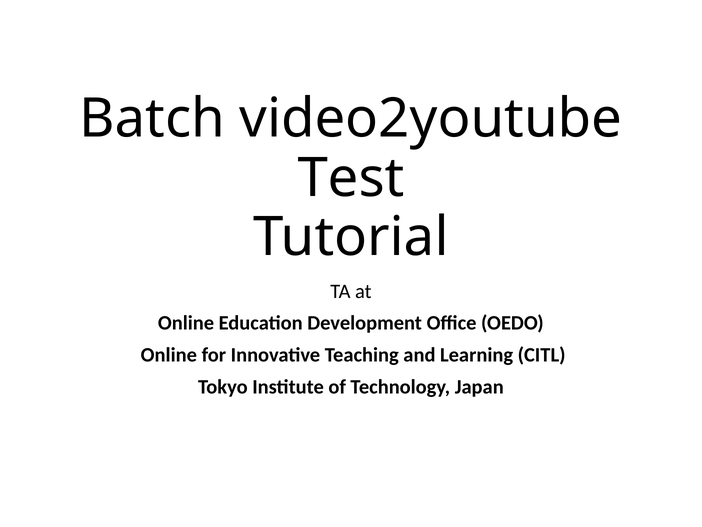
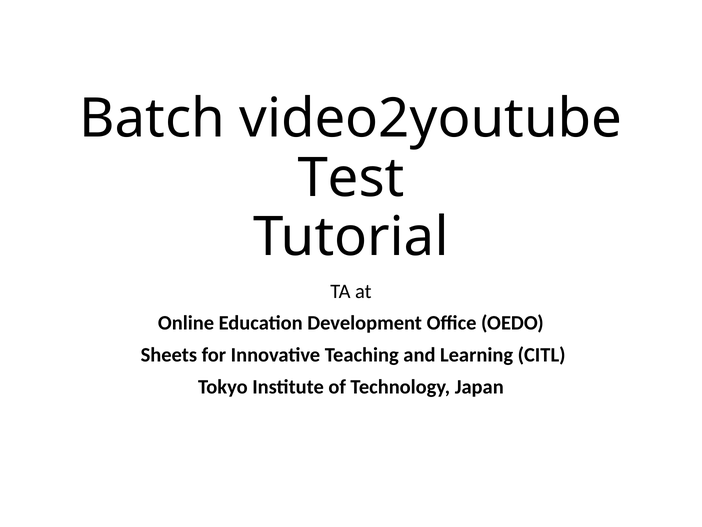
Online at (169, 355): Online -> Sheets
